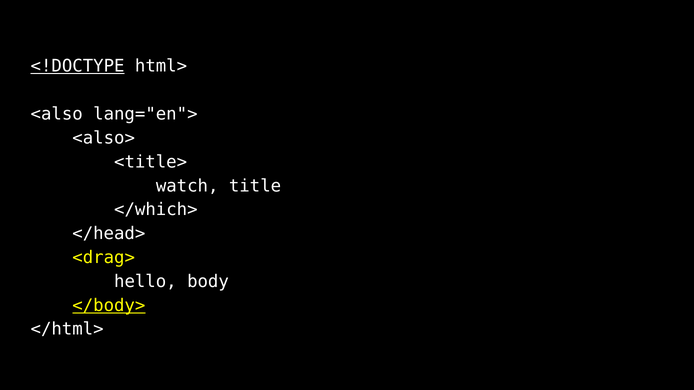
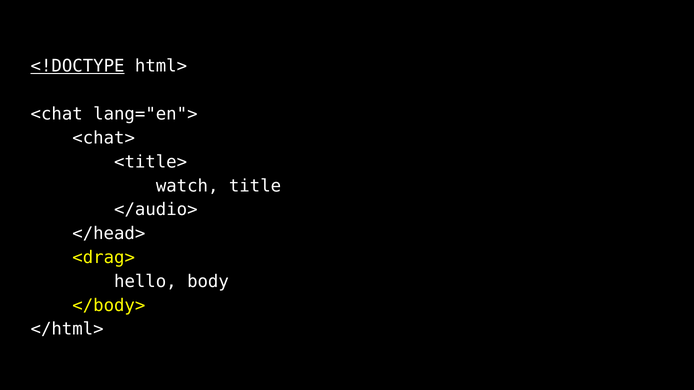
<also: <also -> <chat
<also>: <also> -> <chat>
</which>: </which> -> </audio>
</body> underline: present -> none
